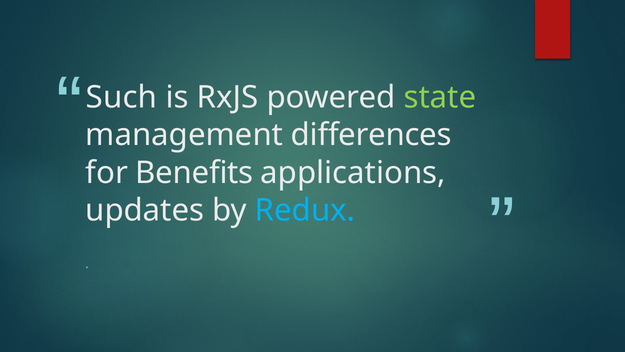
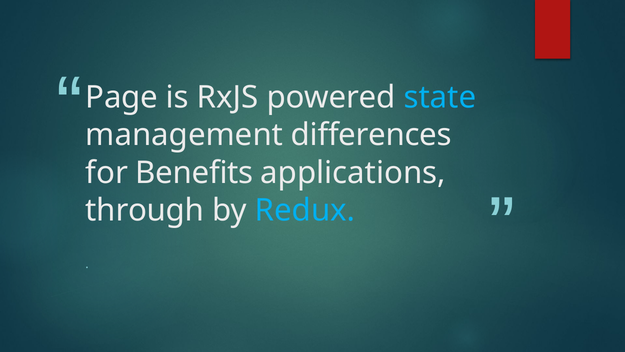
Such: Such -> Page
state colour: light green -> light blue
updates: updates -> through
